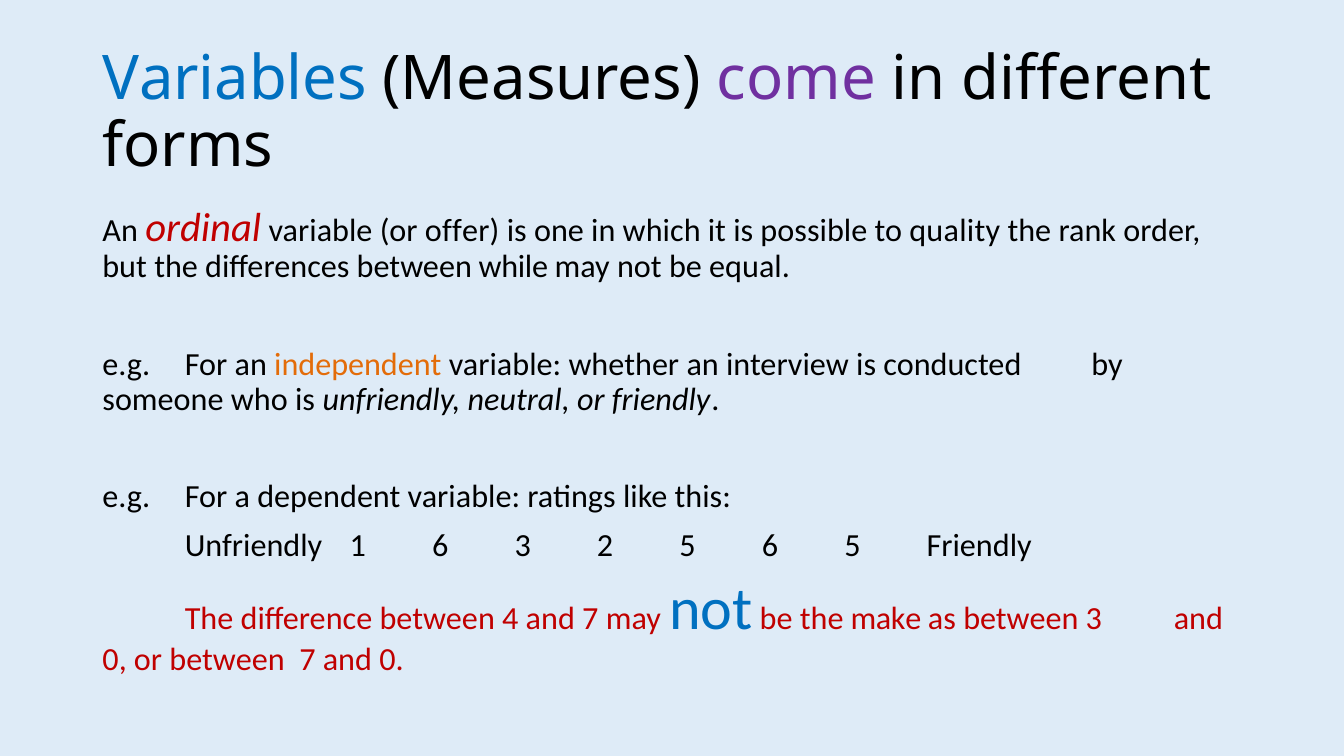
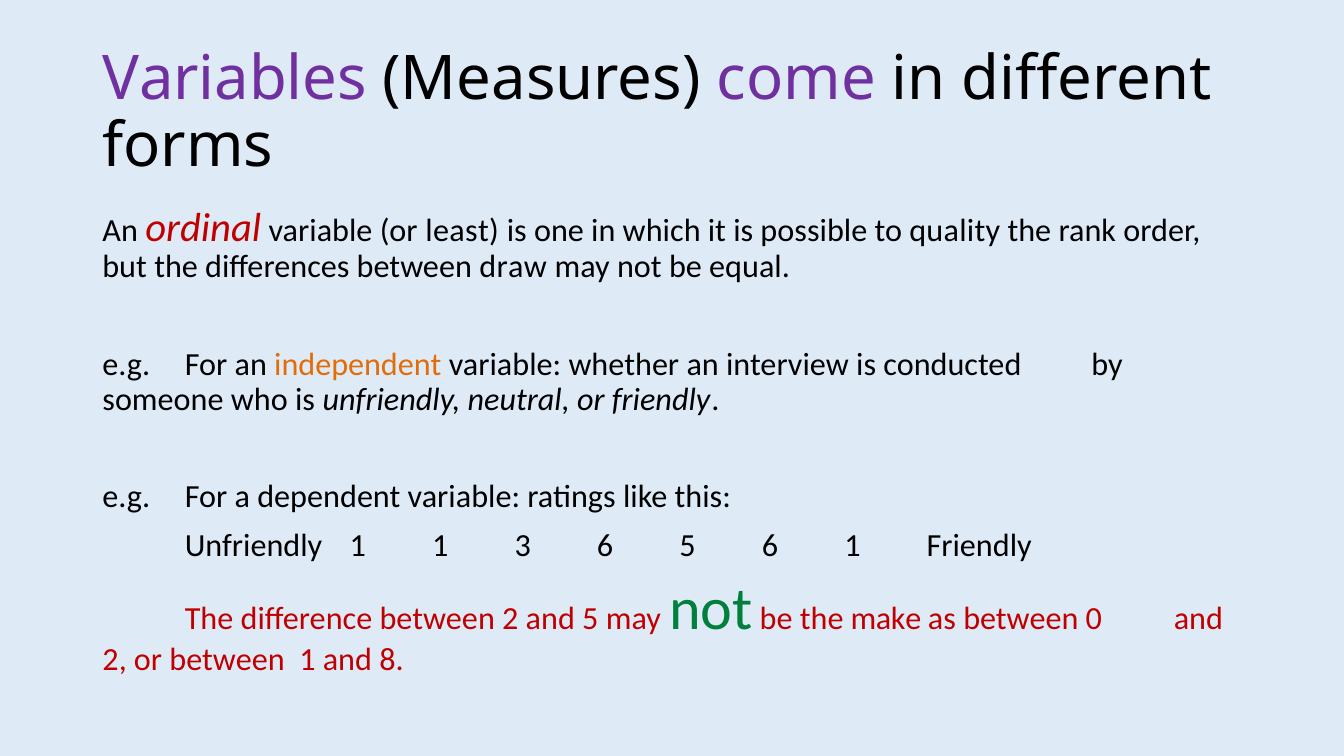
Variables colour: blue -> purple
offer: offer -> least
while: while -> draw
1 6: 6 -> 1
3 2: 2 -> 6
6 5: 5 -> 1
between 4: 4 -> 2
and 7: 7 -> 5
not at (711, 610) colour: blue -> green
between 3: 3 -> 0
0 at (115, 660): 0 -> 2
between 7: 7 -> 1
0 at (392, 660): 0 -> 8
